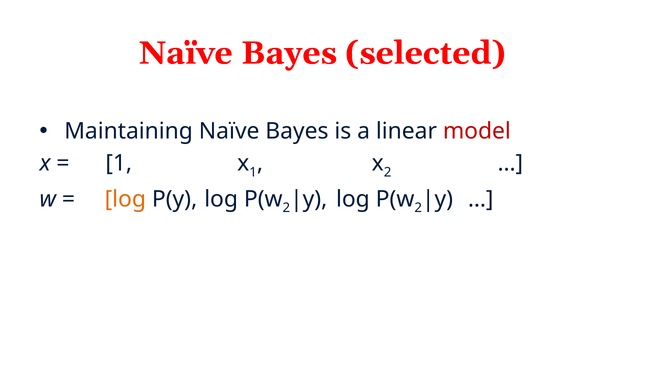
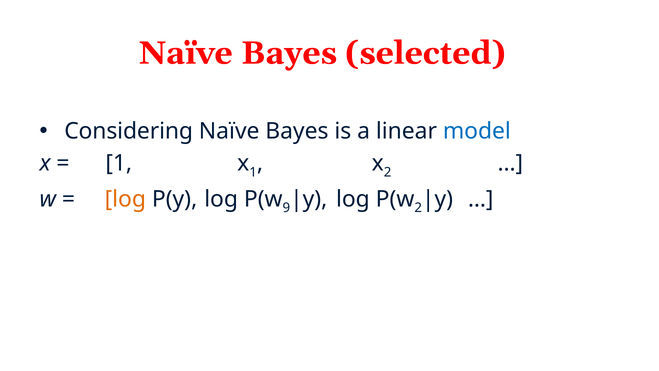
Maintaining: Maintaining -> Considering
model colour: red -> blue
2 at (286, 208): 2 -> 9
